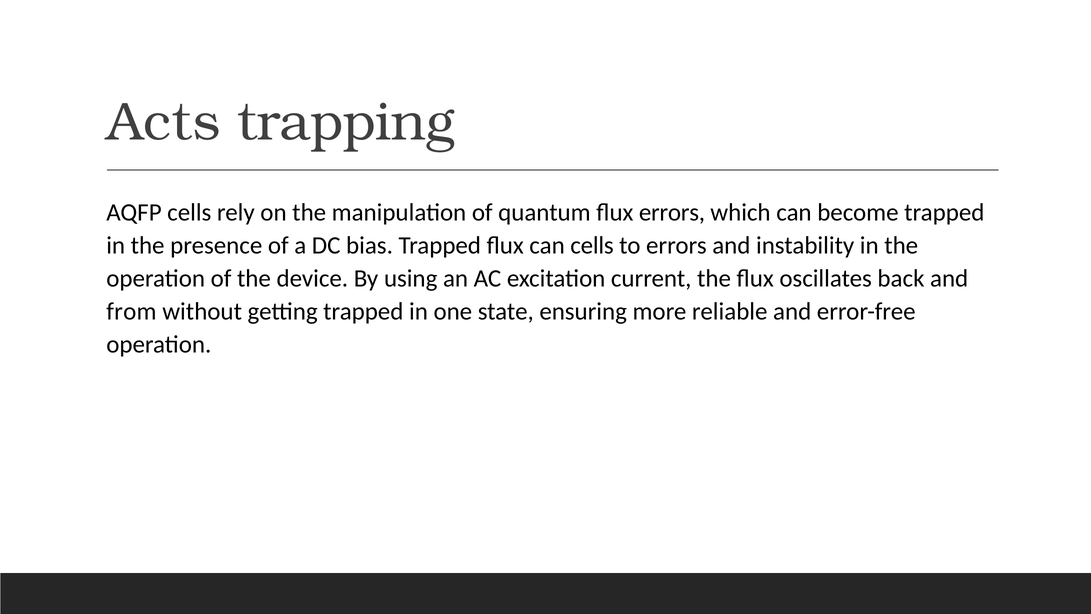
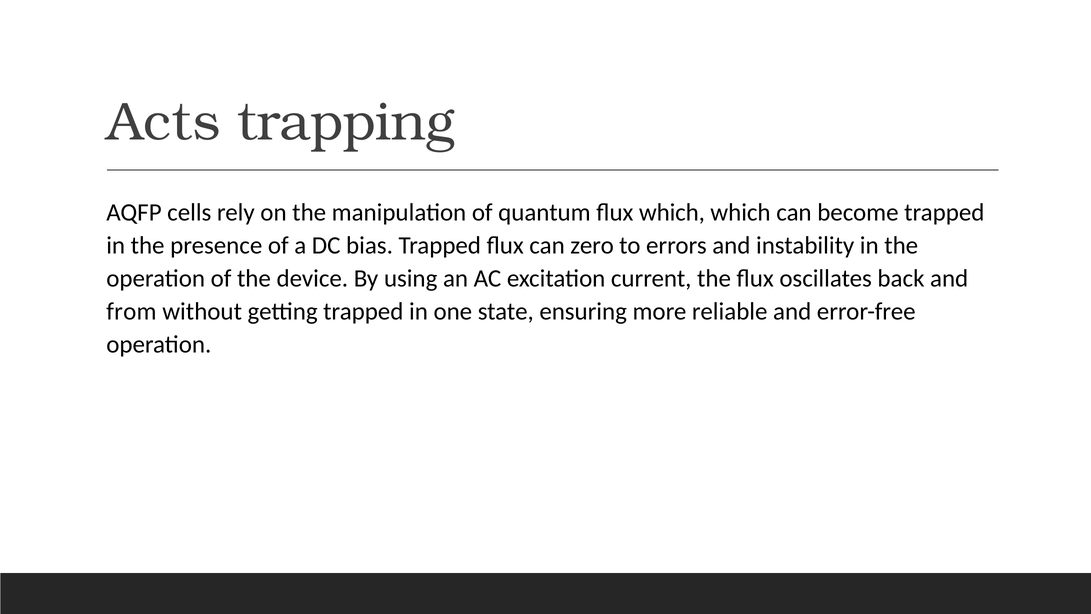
flux errors: errors -> which
can cells: cells -> zero
